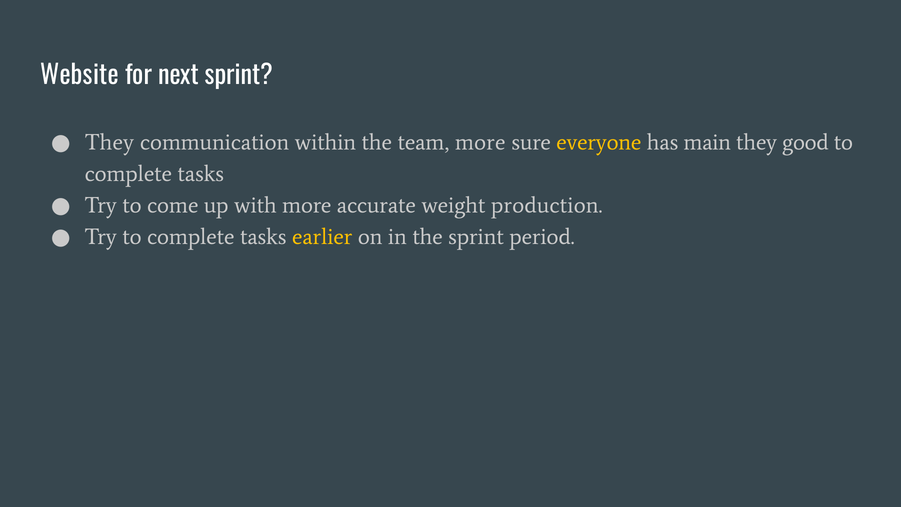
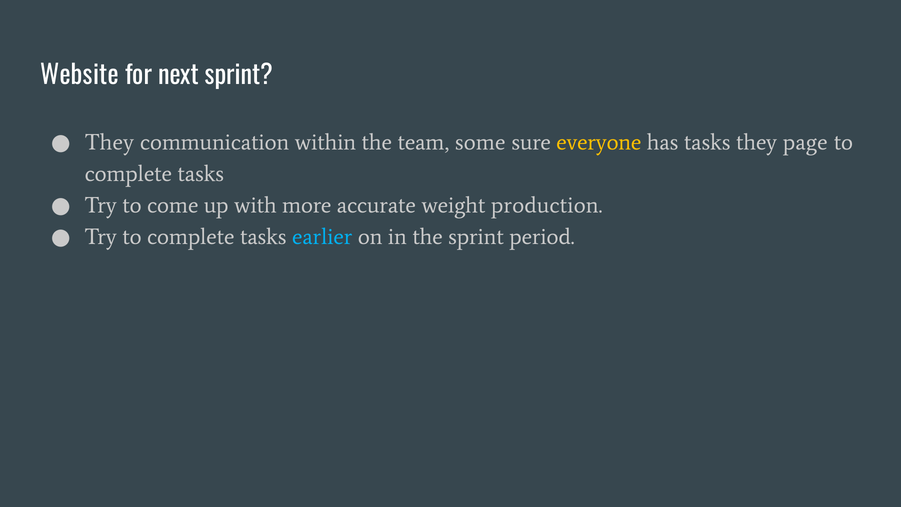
team more: more -> some
has main: main -> tasks
good: good -> page
earlier colour: yellow -> light blue
